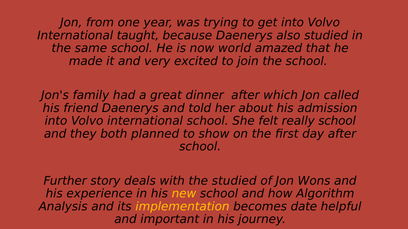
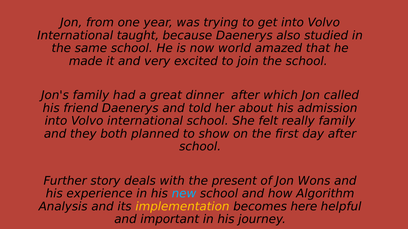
really school: school -> family
the studied: studied -> present
new colour: yellow -> light blue
date: date -> here
